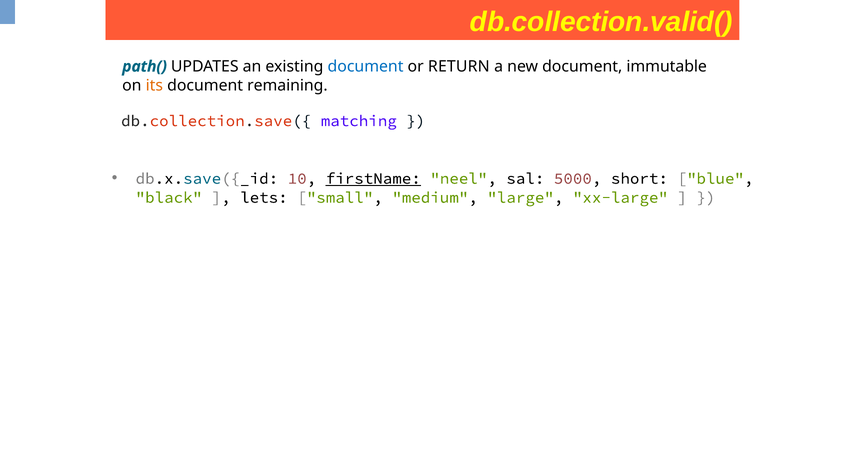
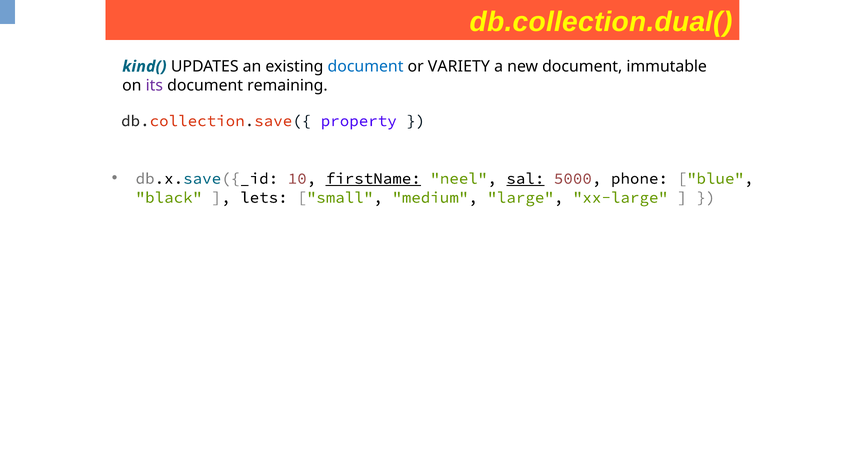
db.collection.valid(: db.collection.valid( -> db.collection.dual(
path(: path( -> kind(
RETURN: RETURN -> VARIETY
its colour: orange -> purple
matching: matching -> property
sal underline: none -> present
short: short -> phone
